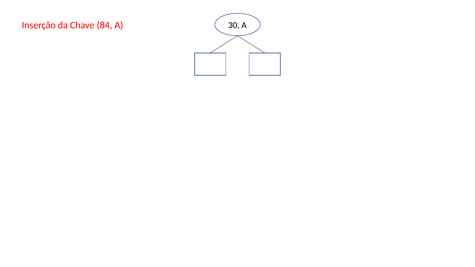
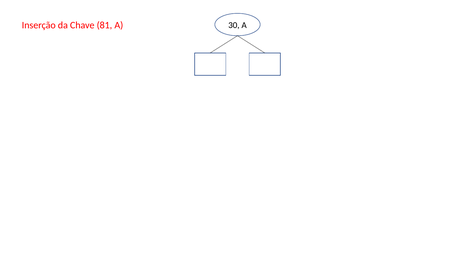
84: 84 -> 81
